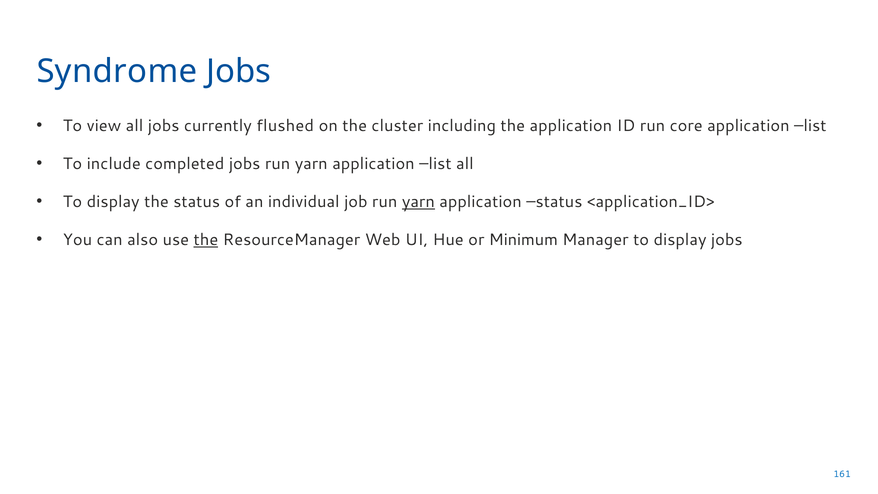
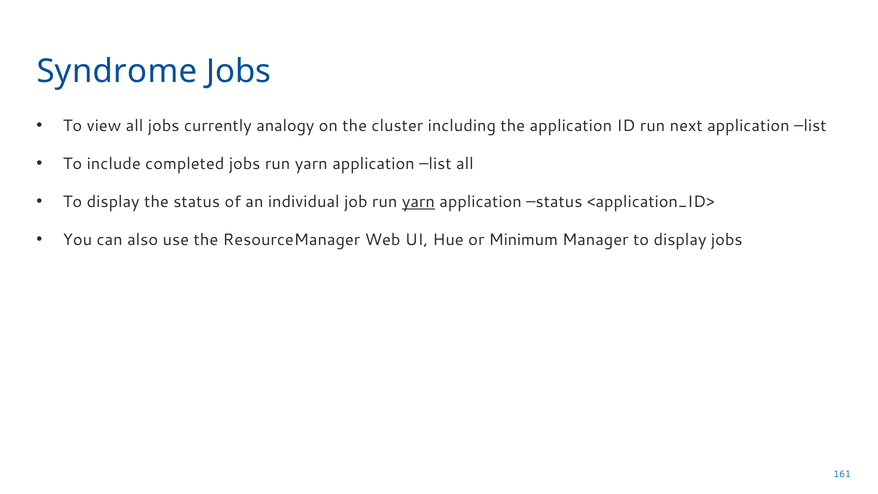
flushed: flushed -> analogy
core: core -> next
the at (206, 240) underline: present -> none
